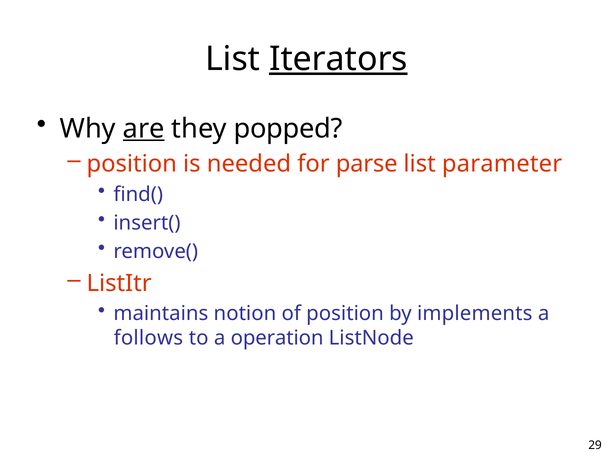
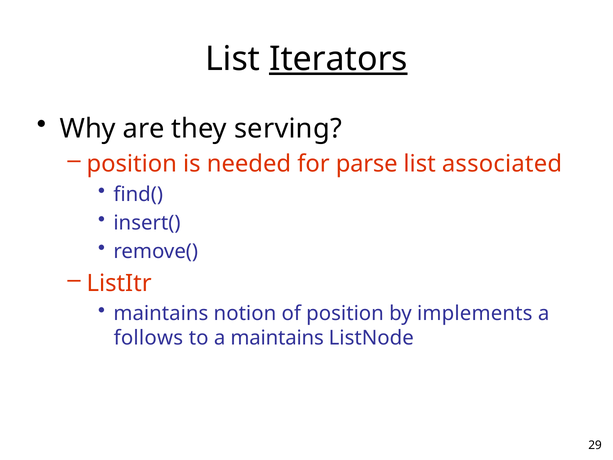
are underline: present -> none
popped: popped -> serving
parameter: parameter -> associated
a operation: operation -> maintains
